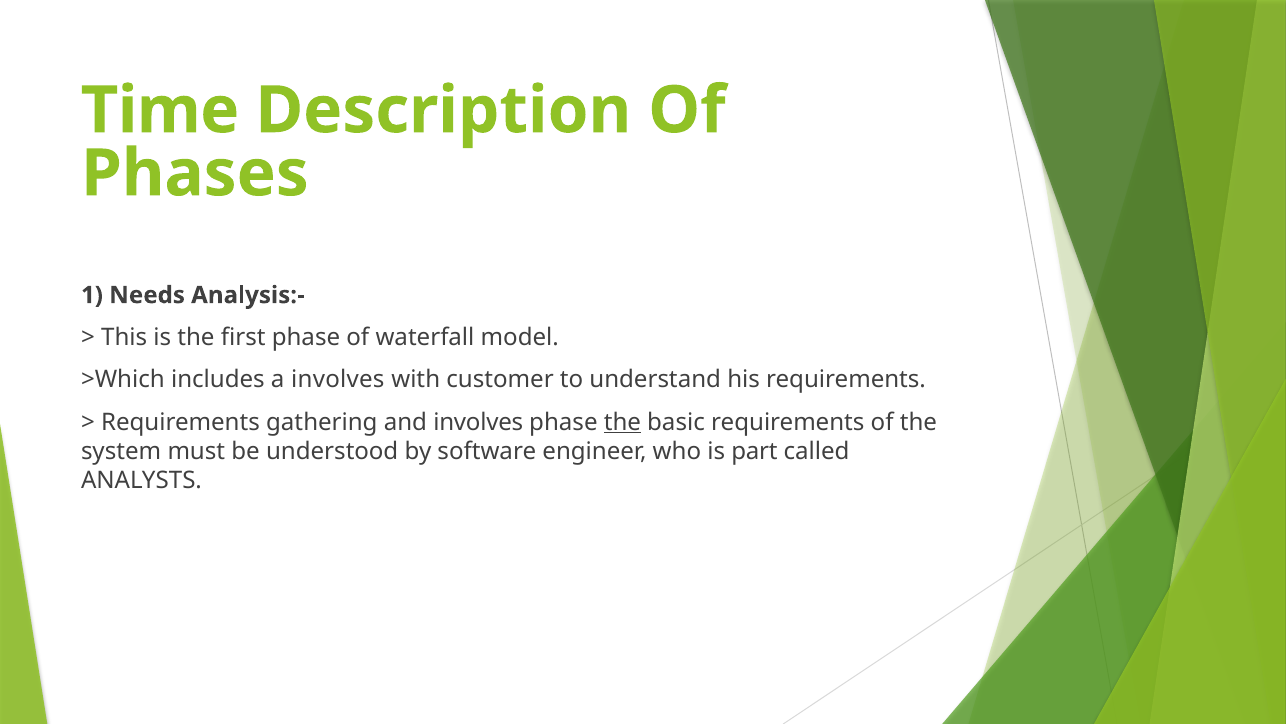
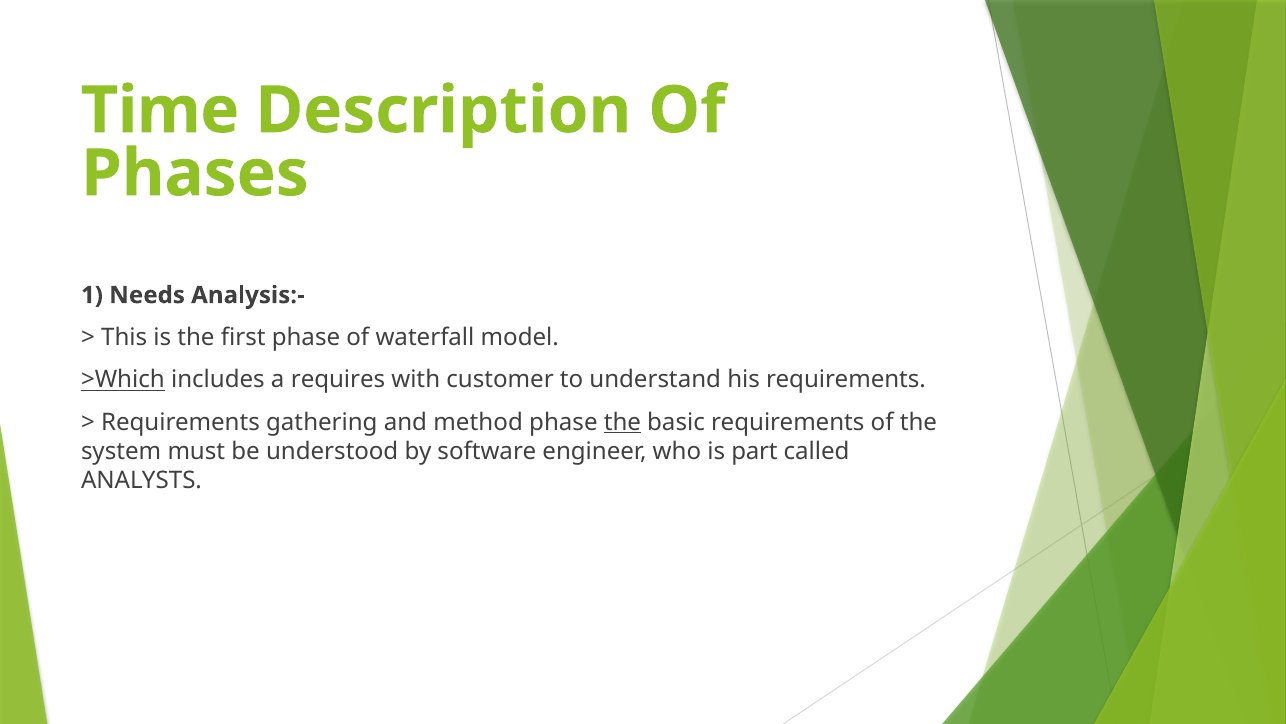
>Which underline: none -> present
a involves: involves -> requires
and involves: involves -> method
